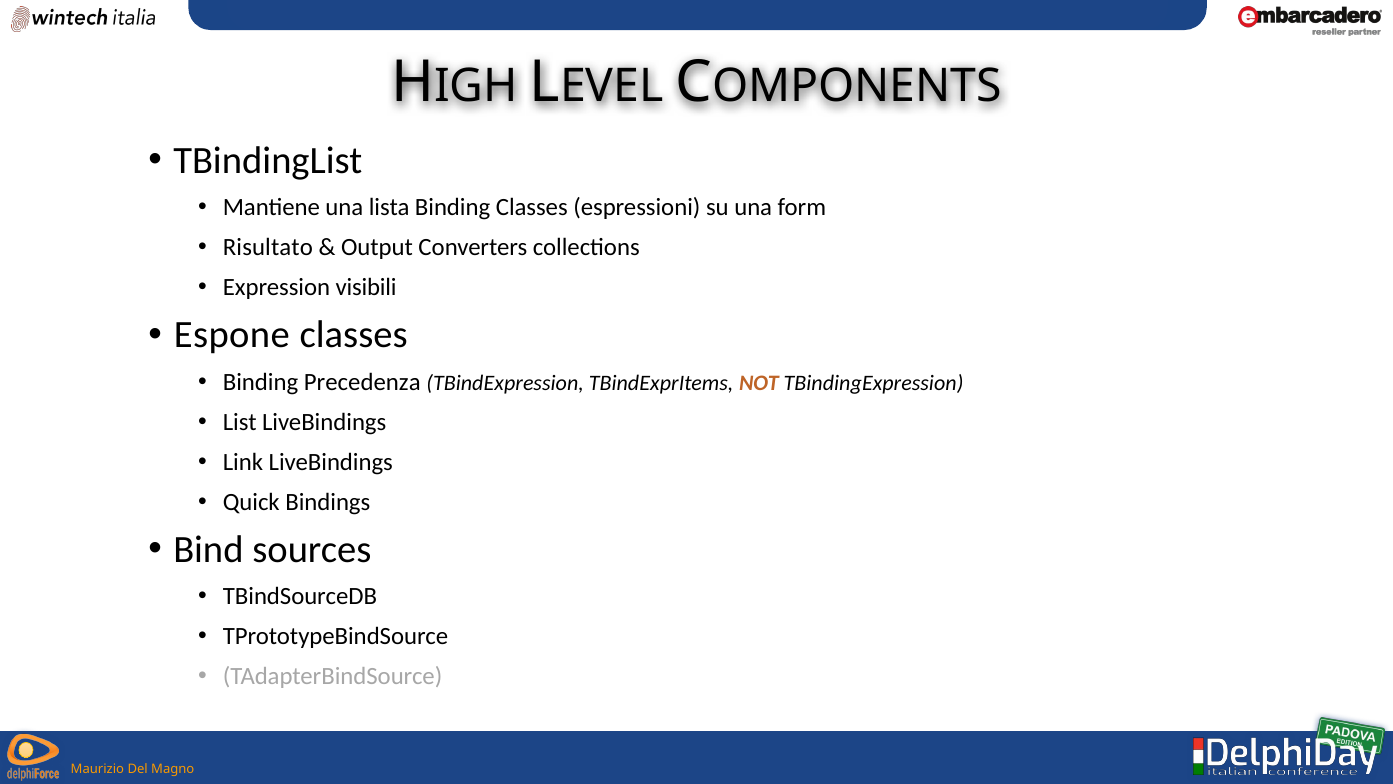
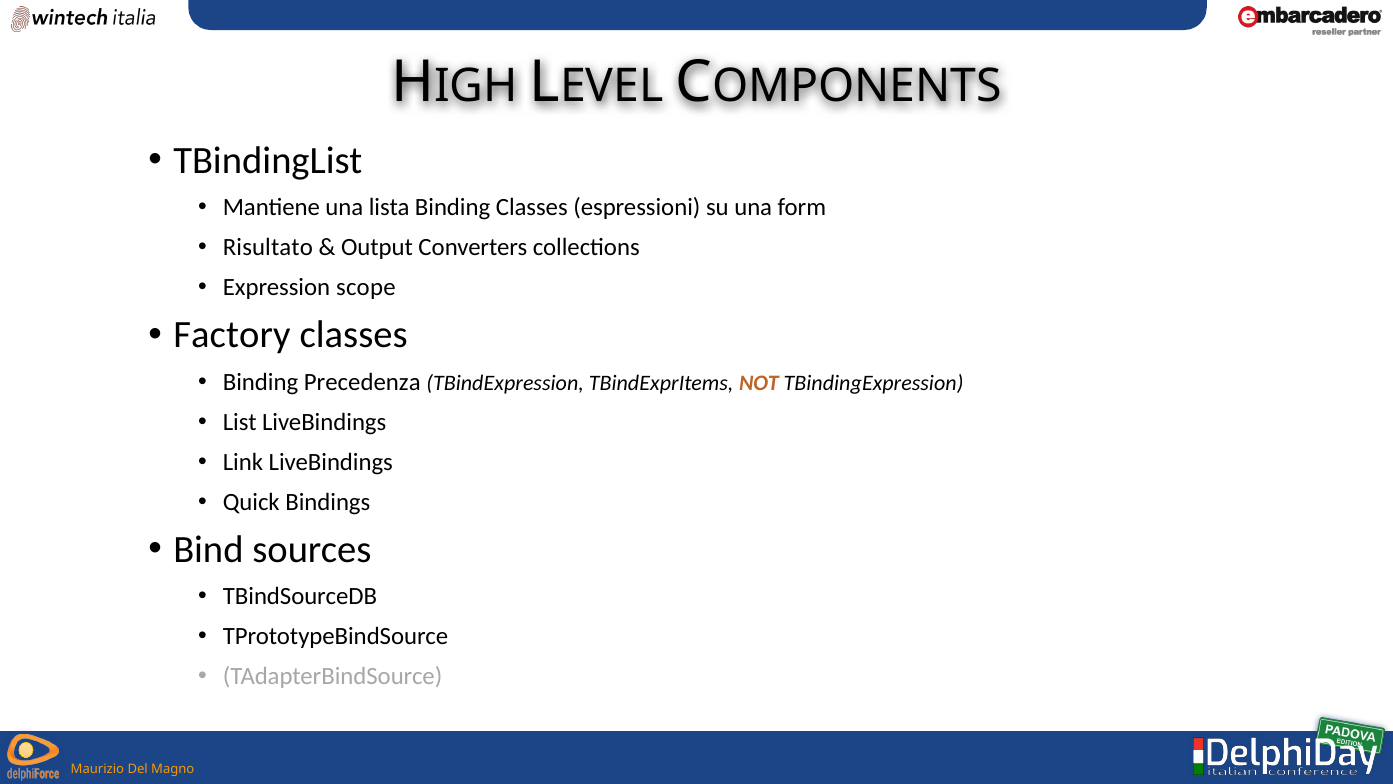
visibili: visibili -> scope
Espone: Espone -> Factory
